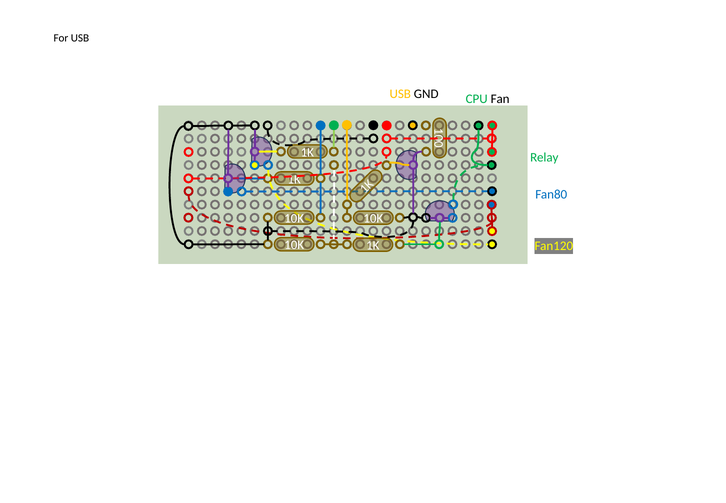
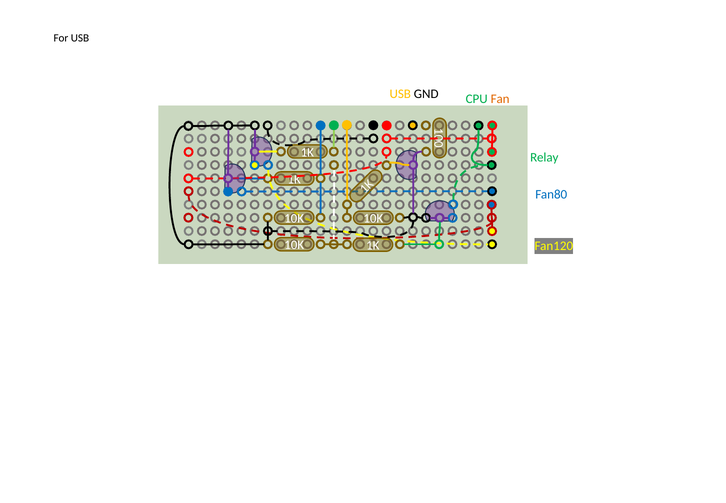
Fan colour: black -> orange
